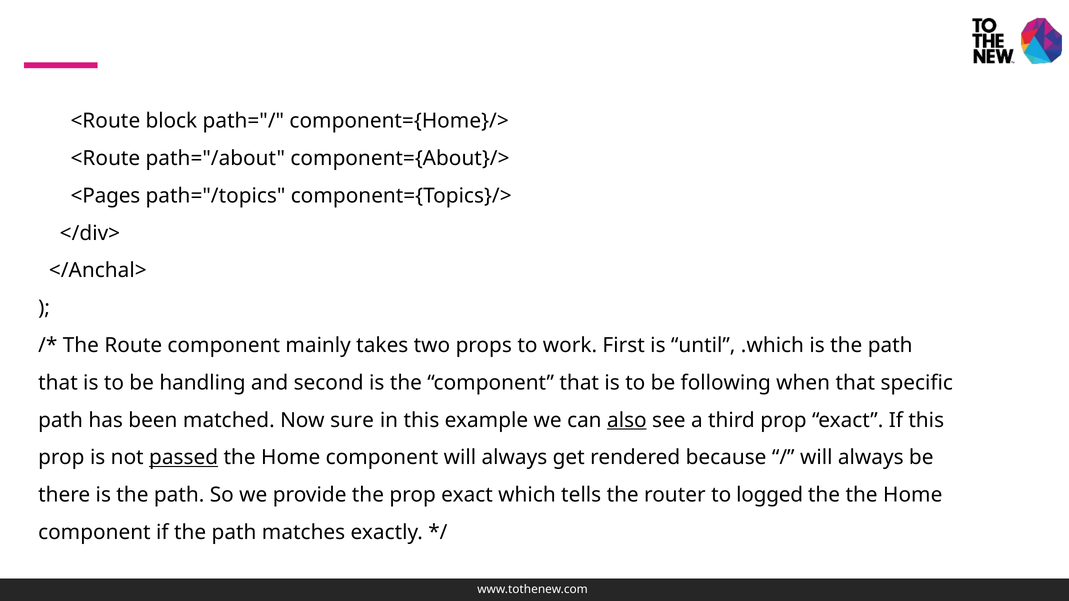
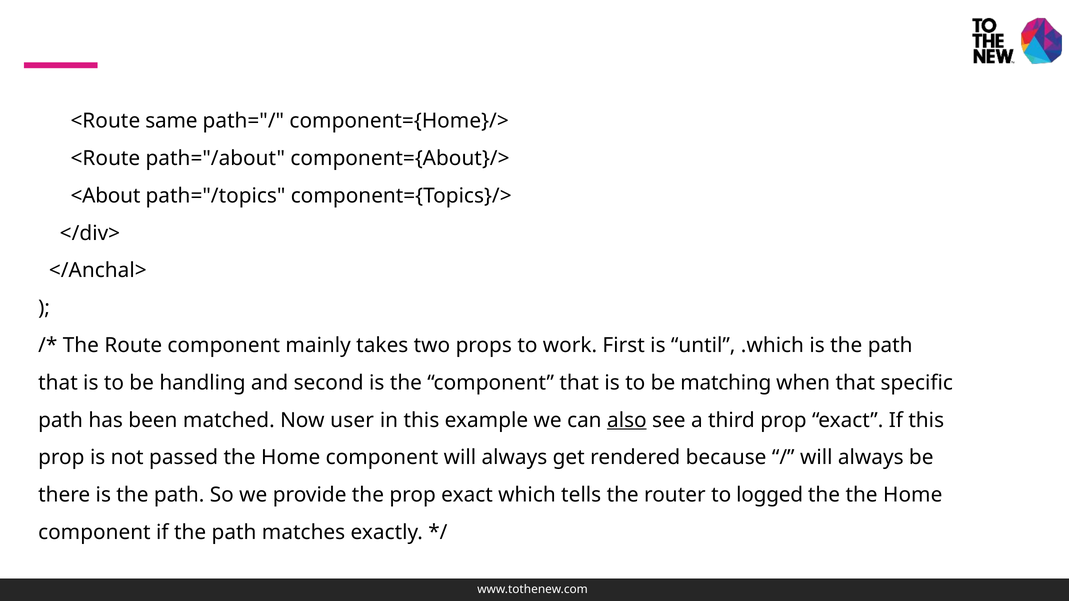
block: block -> same
<Pages: <Pages -> <About
following: following -> matching
sure: sure -> user
passed underline: present -> none
